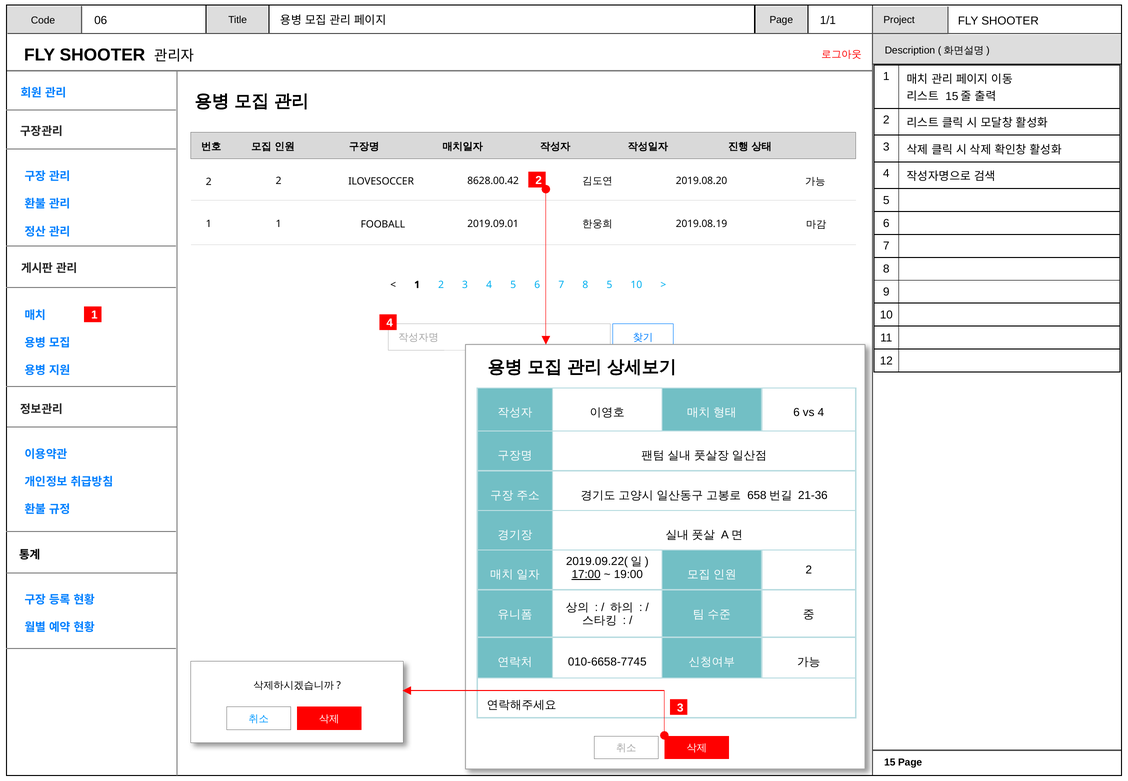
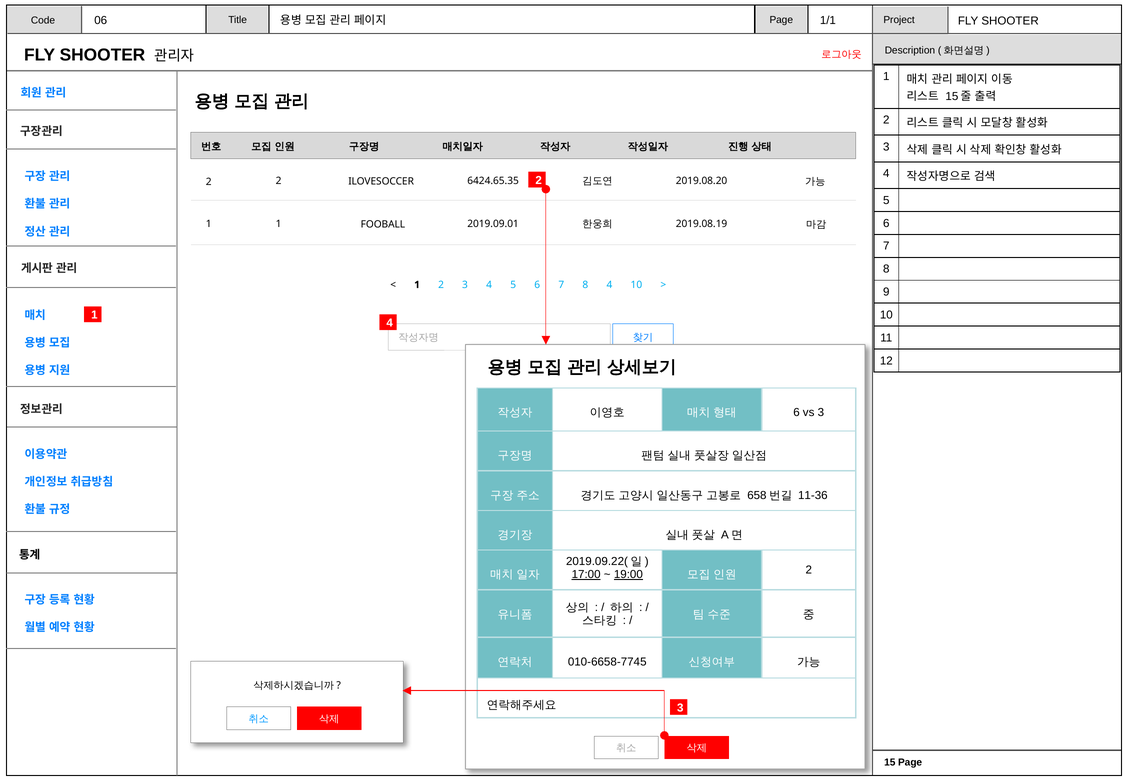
8628.00.42: 8628.00.42 -> 6424.65.35
8 5: 5 -> 4
vs 4: 4 -> 3
21-36: 21-36 -> 11-36
19:00 underline: none -> present
